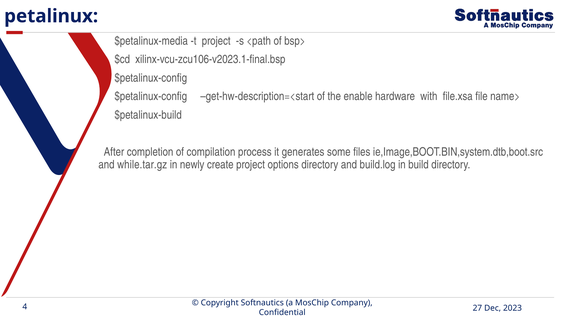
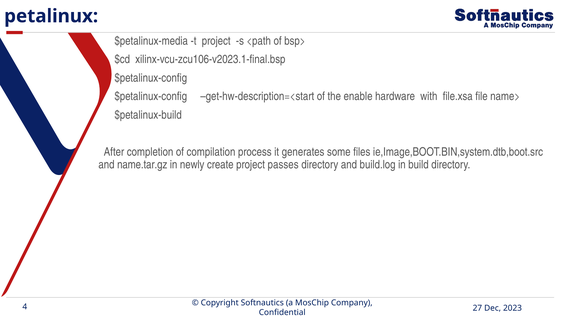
while.tar.gz: while.tar.gz -> name.tar.gz
options: options -> passes
